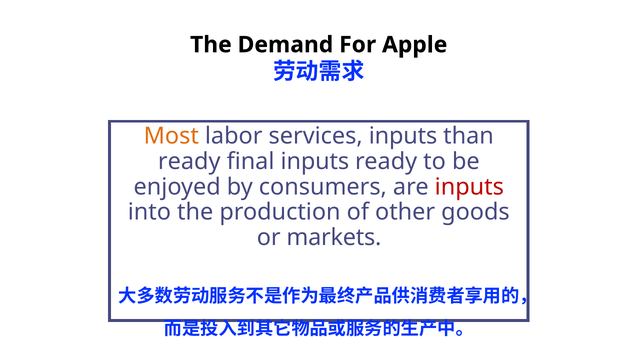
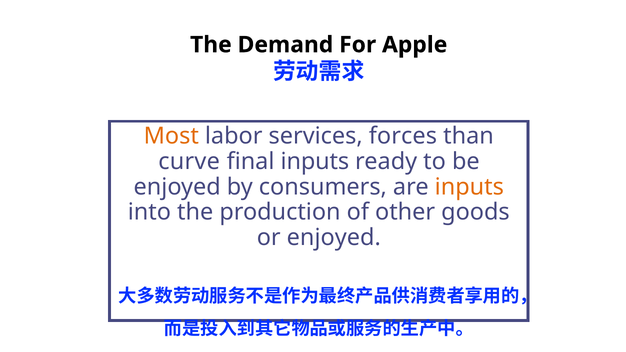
services inputs: inputs -> forces
ready at (189, 162): ready -> curve
inputs at (469, 187) colour: red -> orange
or markets: markets -> enjoyed
